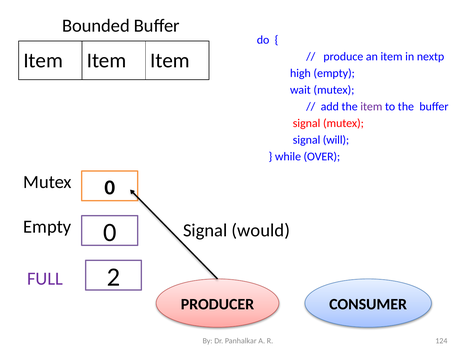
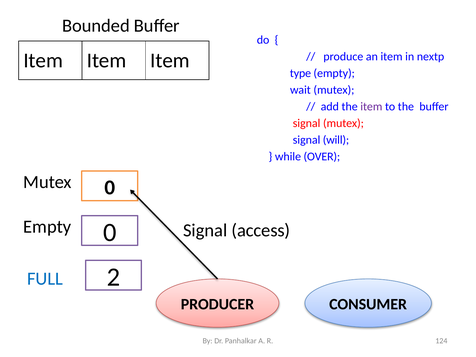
high: high -> type
would: would -> access
FULL colour: purple -> blue
